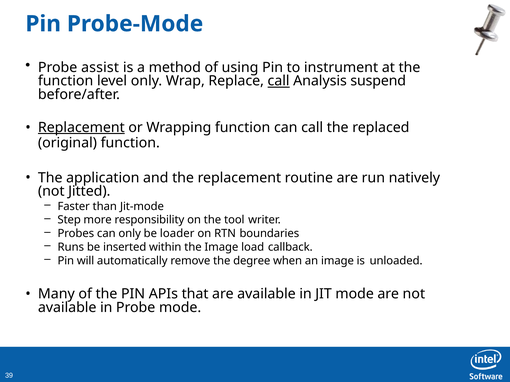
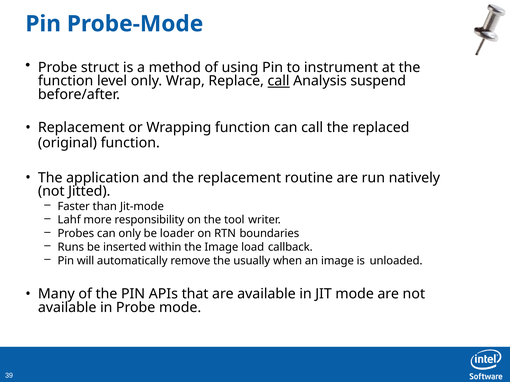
assist: assist -> struct
Replacement at (81, 128) underline: present -> none
Step: Step -> Lahf
degree: degree -> usually
